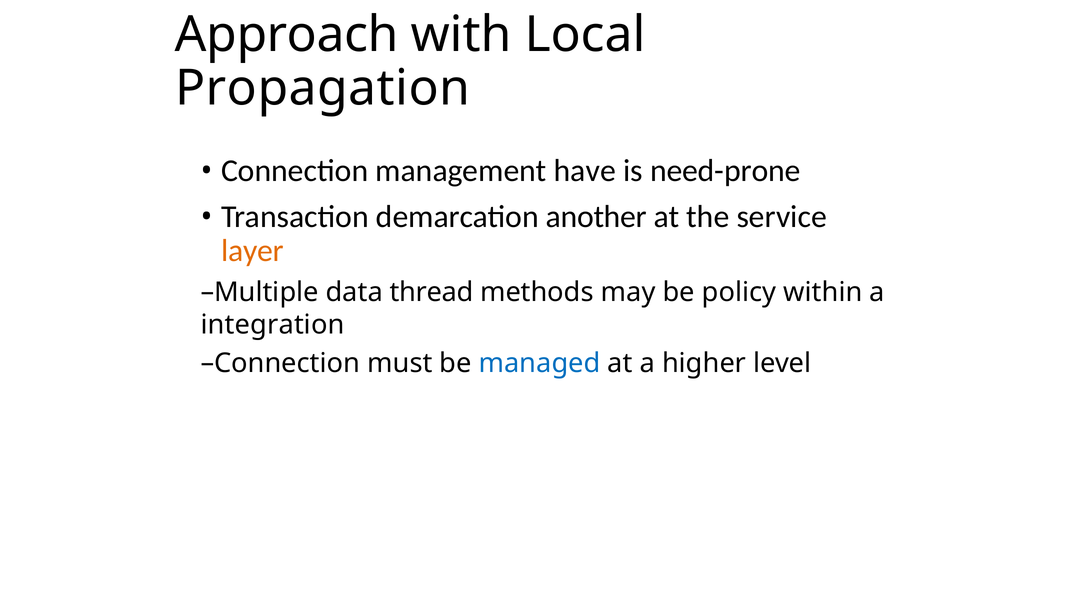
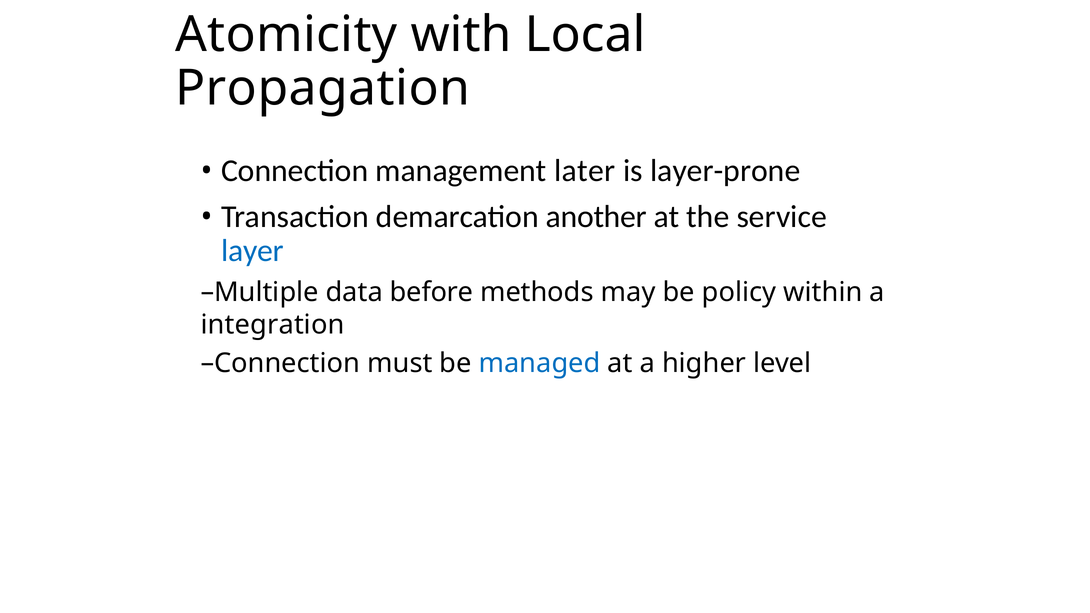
Approach: Approach -> Atomicity
have: have -> later
need-prone: need-prone -> layer-prone
layer colour: orange -> blue
thread: thread -> before
